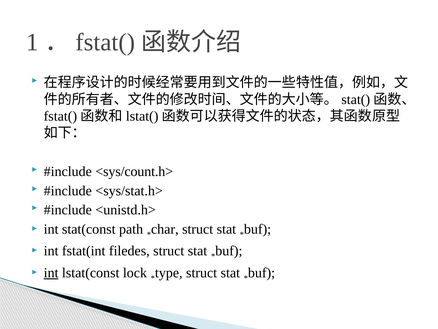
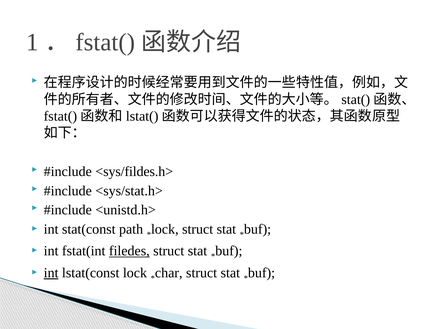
<sys/count.h>: <sys/count.h> -> <sys/fildes.h>
char at (165, 229): char -> lock
filedes underline: none -> present
type: type -> char
